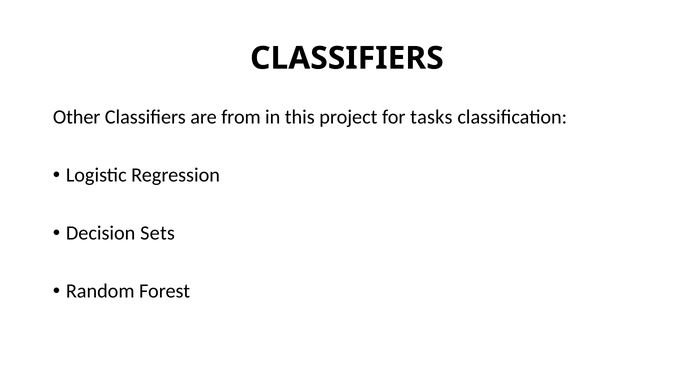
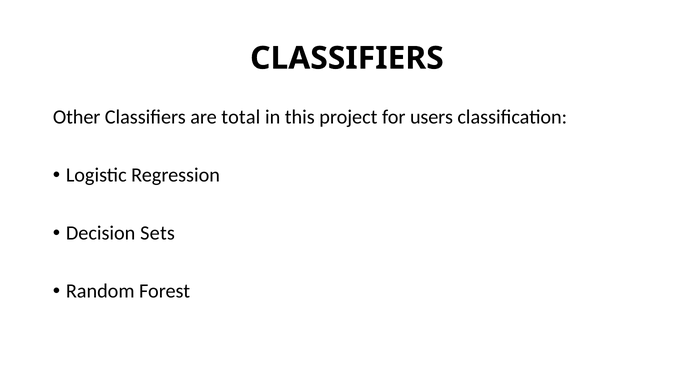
from: from -> total
tasks: tasks -> users
